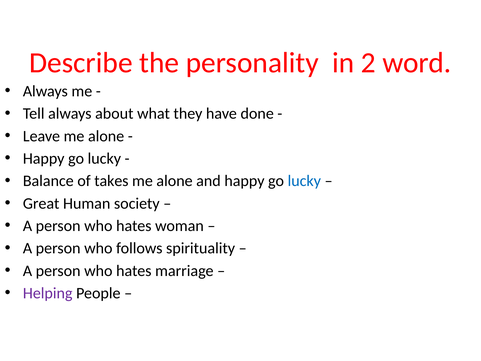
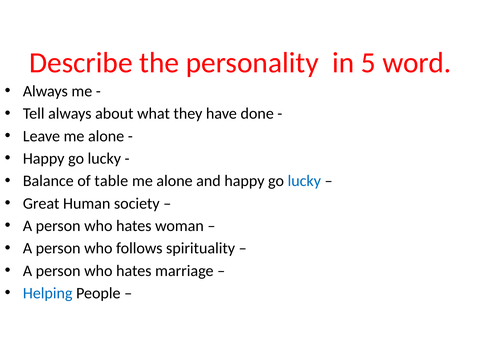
2: 2 -> 5
takes: takes -> table
Helping colour: purple -> blue
